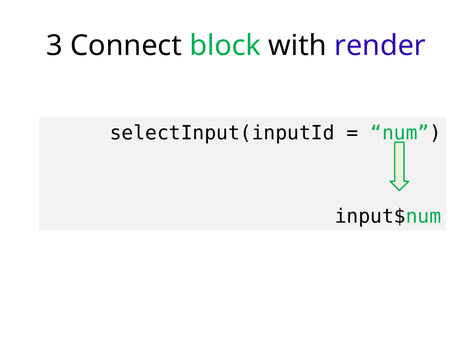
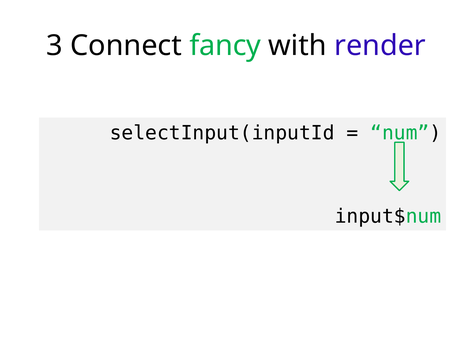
block: block -> fancy
